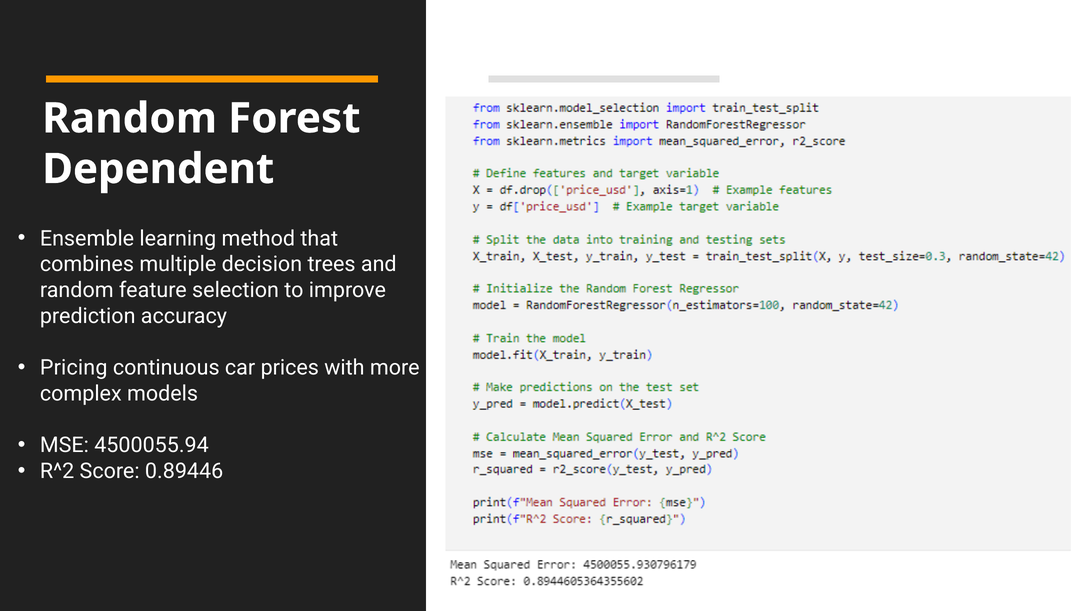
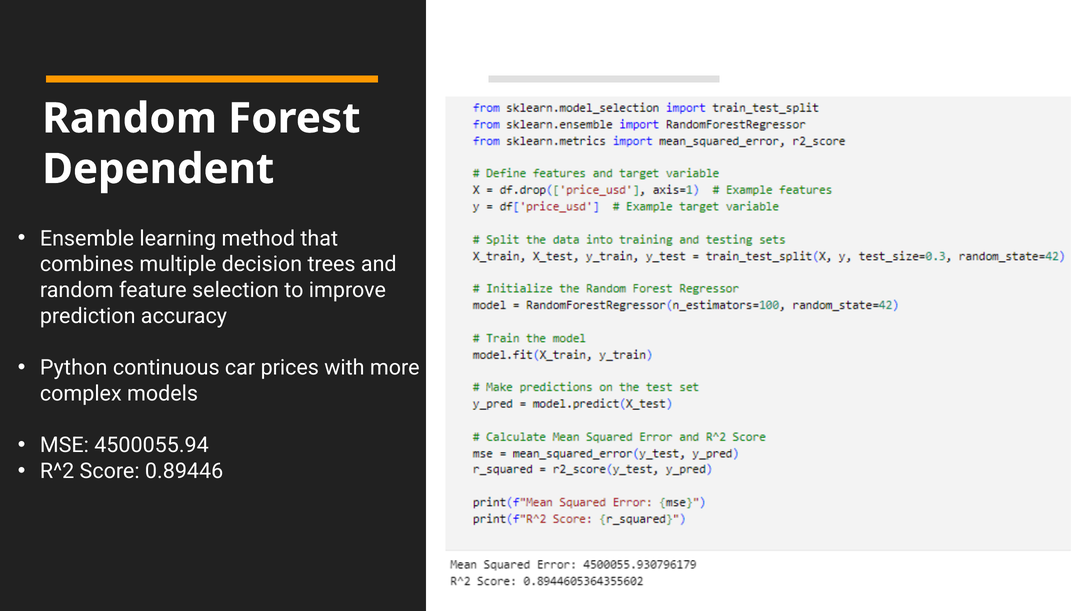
Pricing: Pricing -> Python
